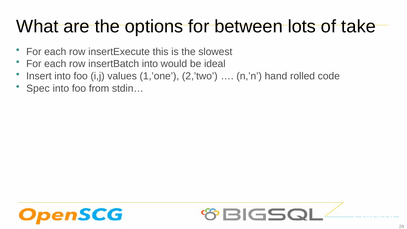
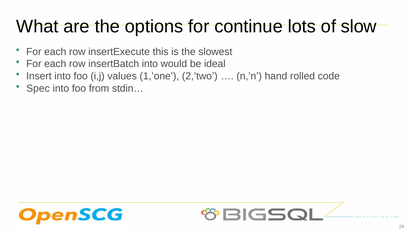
between: between -> continue
take: take -> slow
